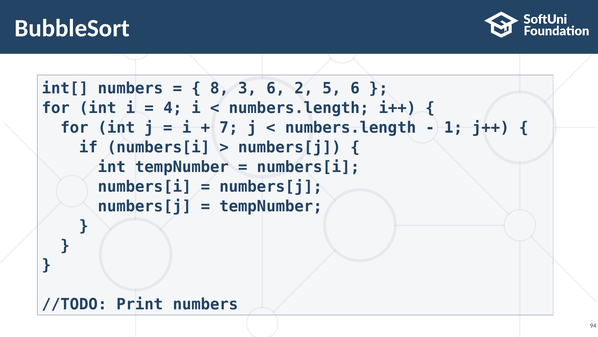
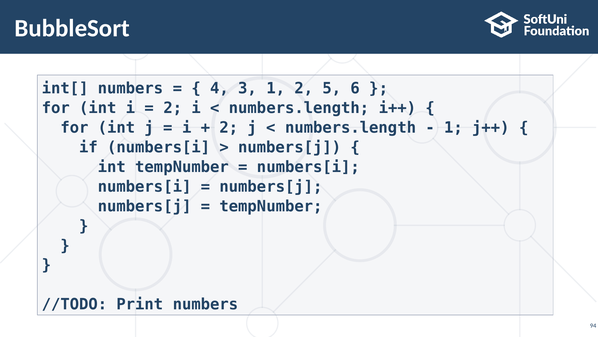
8: 8 -> 4
3 6: 6 -> 1
4 at (173, 108): 4 -> 2
7 at (229, 128): 7 -> 2
